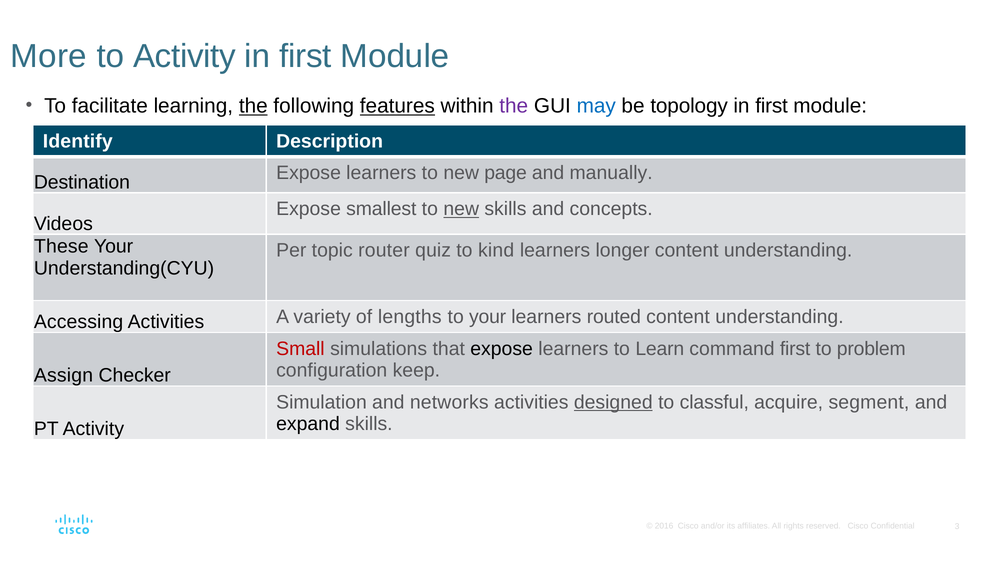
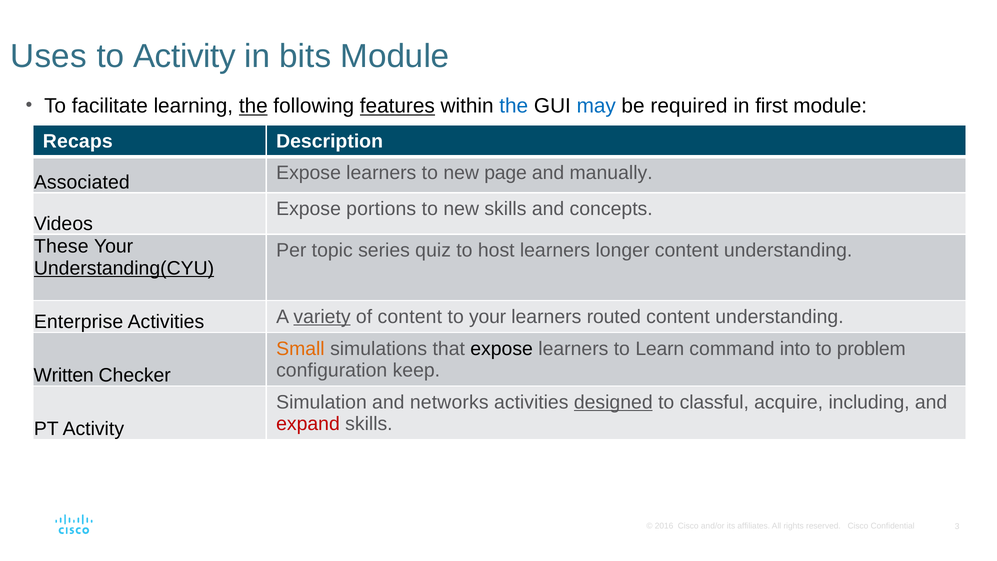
More: More -> Uses
first at (305, 56): first -> bits
the at (514, 106) colour: purple -> blue
topology: topology -> required
Identify: Identify -> Recaps
Destination: Destination -> Associated
smallest: smallest -> portions
new at (461, 209) underline: present -> none
router: router -> series
kind: kind -> host
Understanding(CYU underline: none -> present
Accessing: Accessing -> Enterprise
variety underline: none -> present
of lengths: lengths -> content
Small colour: red -> orange
command first: first -> into
Assign: Assign -> Written
segment: segment -> including
expand colour: black -> red
